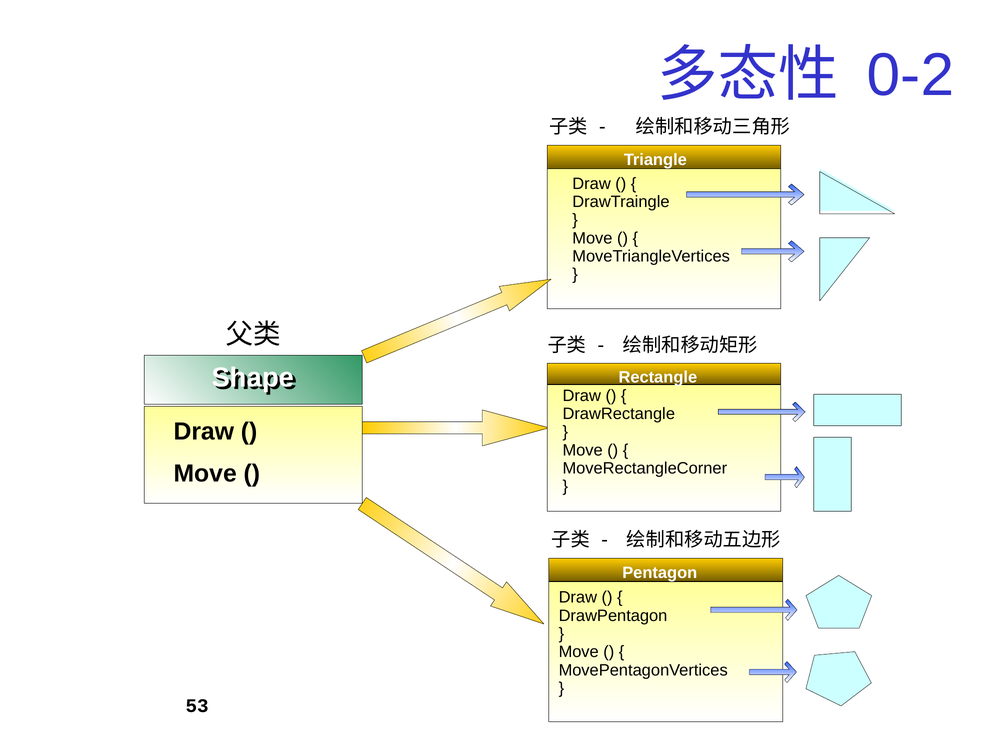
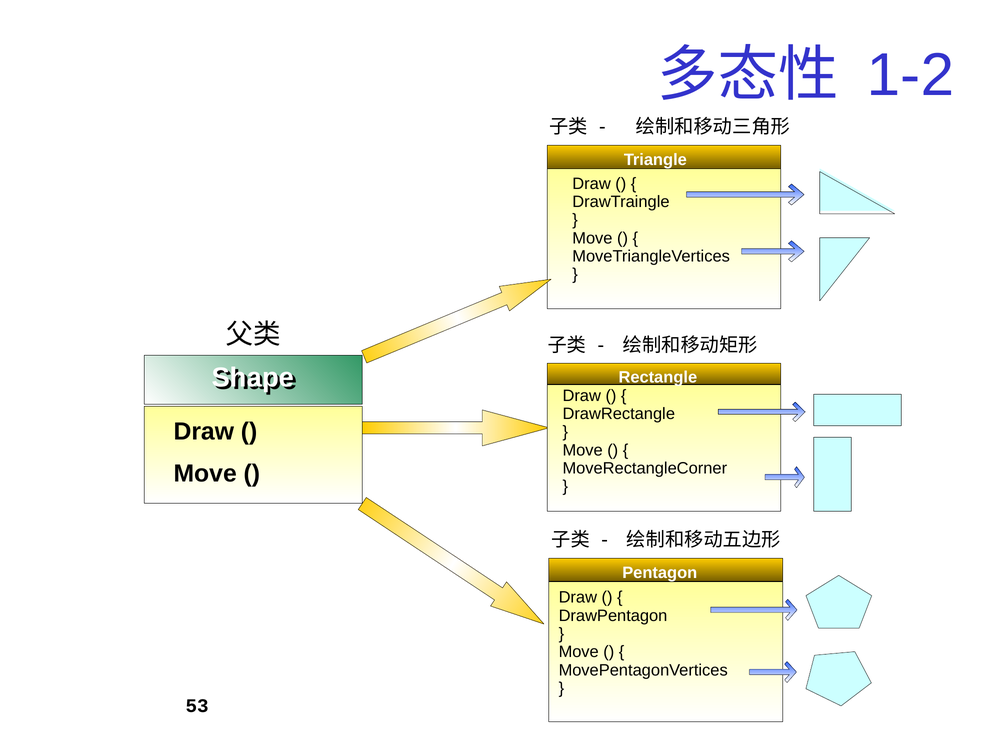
0-2: 0-2 -> 1-2
